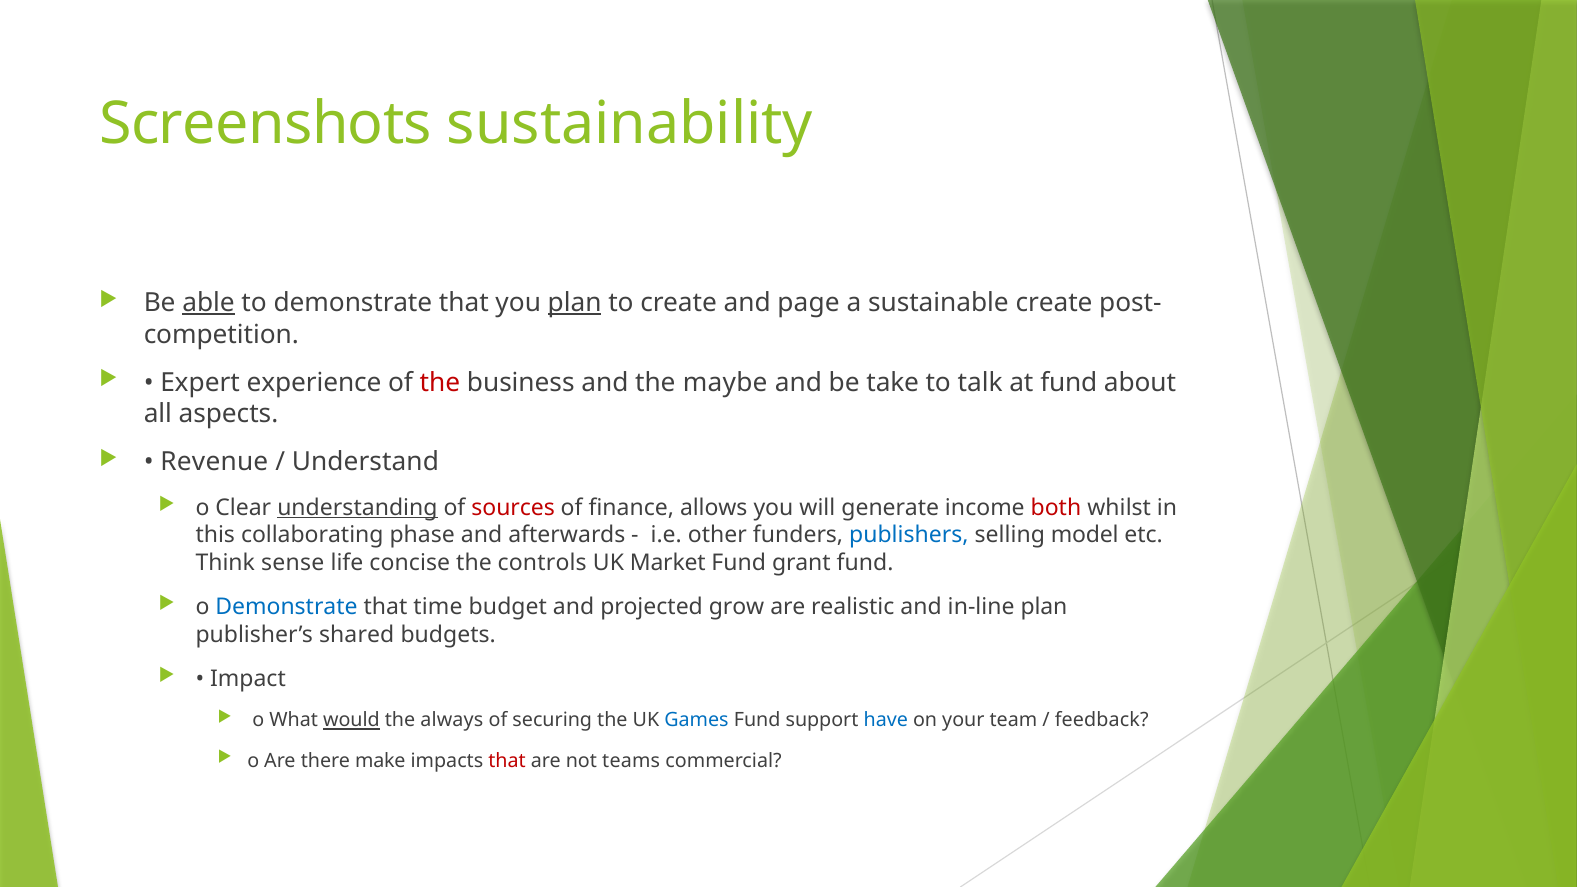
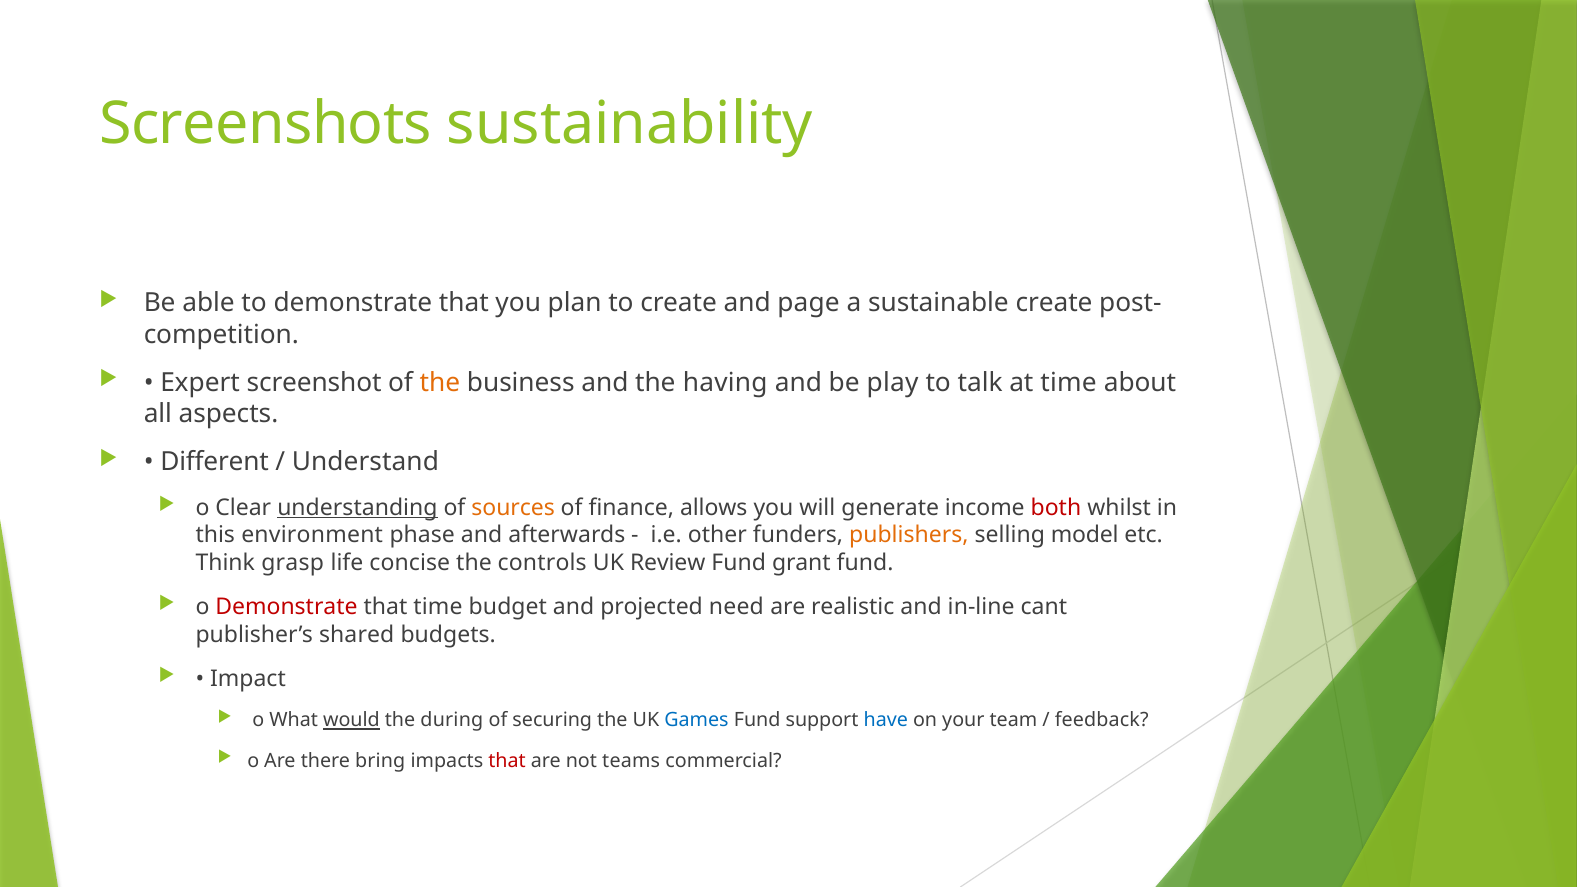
able underline: present -> none
plan at (575, 303) underline: present -> none
experience: experience -> screenshot
the at (440, 382) colour: red -> orange
maybe: maybe -> having
take: take -> play
at fund: fund -> time
Revenue: Revenue -> Different
sources colour: red -> orange
collaborating: collaborating -> environment
publishers colour: blue -> orange
sense: sense -> grasp
Market: Market -> Review
Demonstrate at (287, 607) colour: blue -> red
grow: grow -> need
in-line plan: plan -> cant
always: always -> during
make: make -> bring
